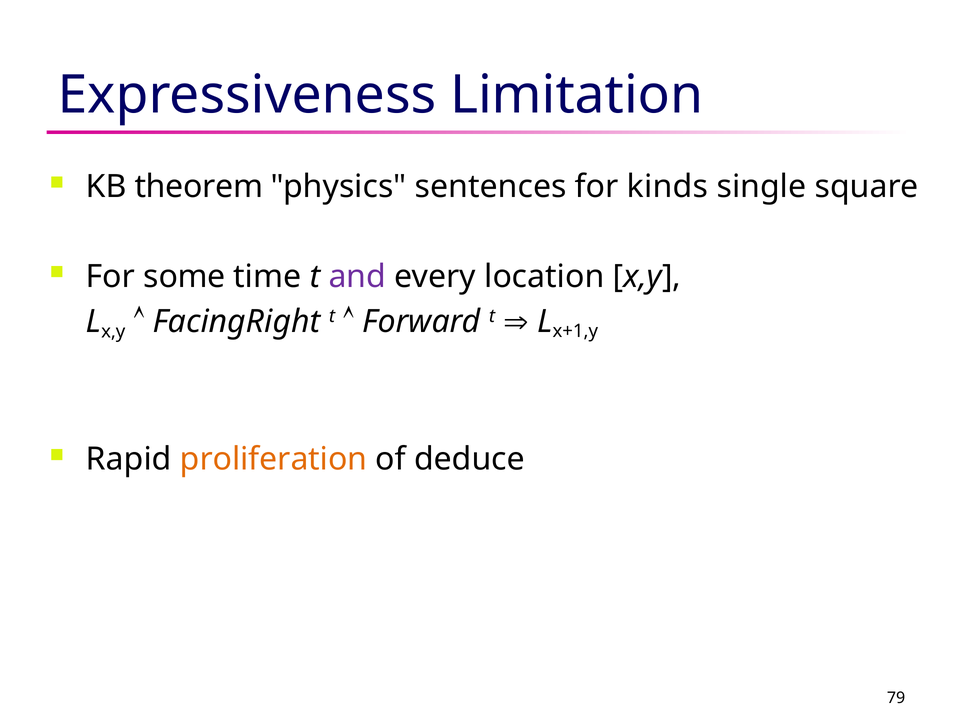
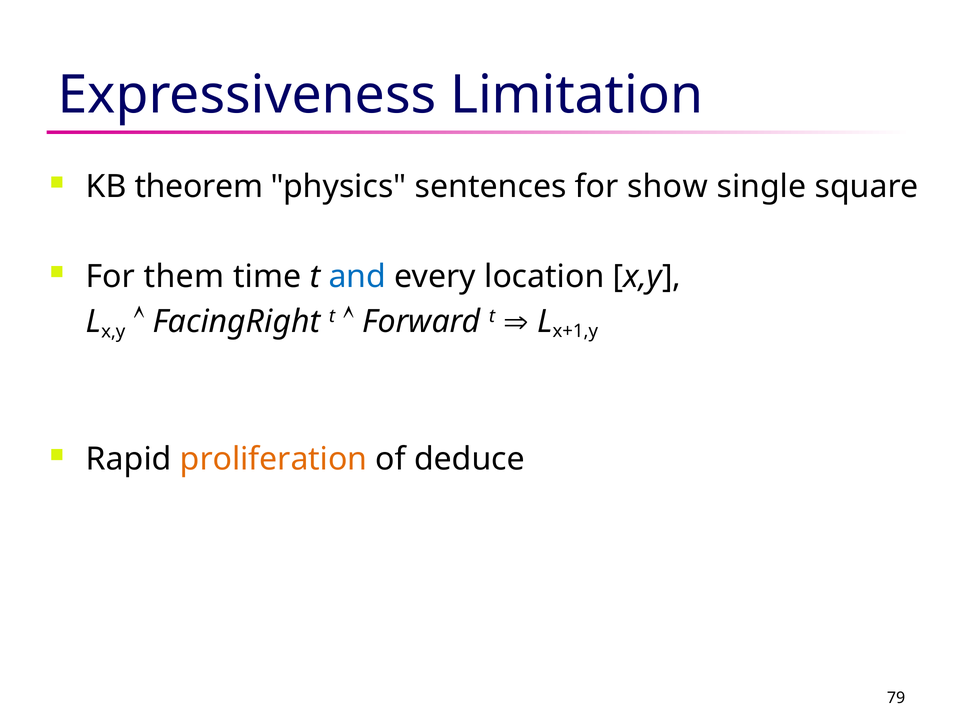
kinds: kinds -> show
some: some -> them
and colour: purple -> blue
